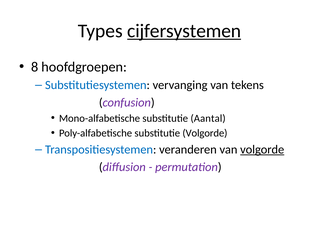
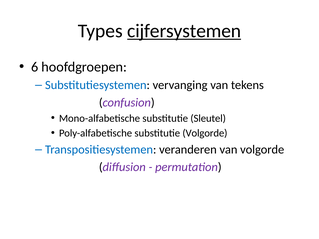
8: 8 -> 6
Aantal: Aantal -> Sleutel
volgorde at (262, 150) underline: present -> none
